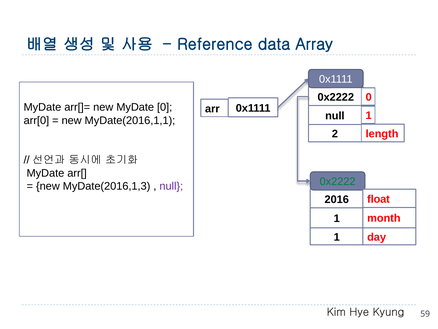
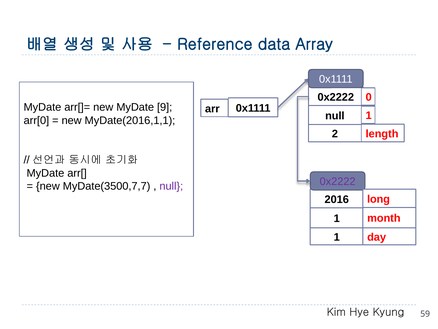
MyDate 0: 0 -> 9
0x2222 at (338, 181) colour: green -> purple
MyDate(2016,1,3: MyDate(2016,1,3 -> MyDate(3500,7,7
float: float -> long
